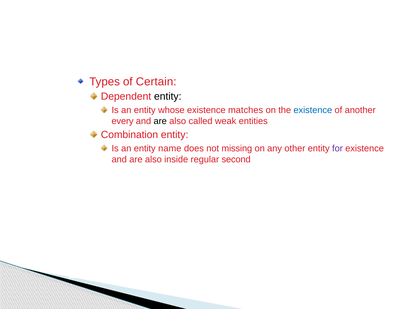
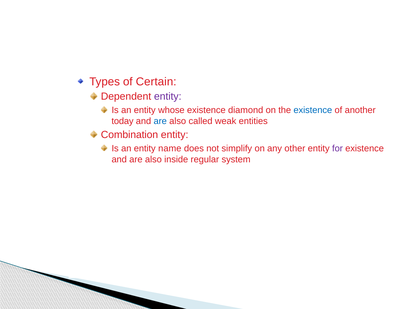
entity at (168, 97) colour: black -> purple
matches: matches -> diamond
every: every -> today
are at (160, 121) colour: black -> blue
missing: missing -> simplify
second: second -> system
